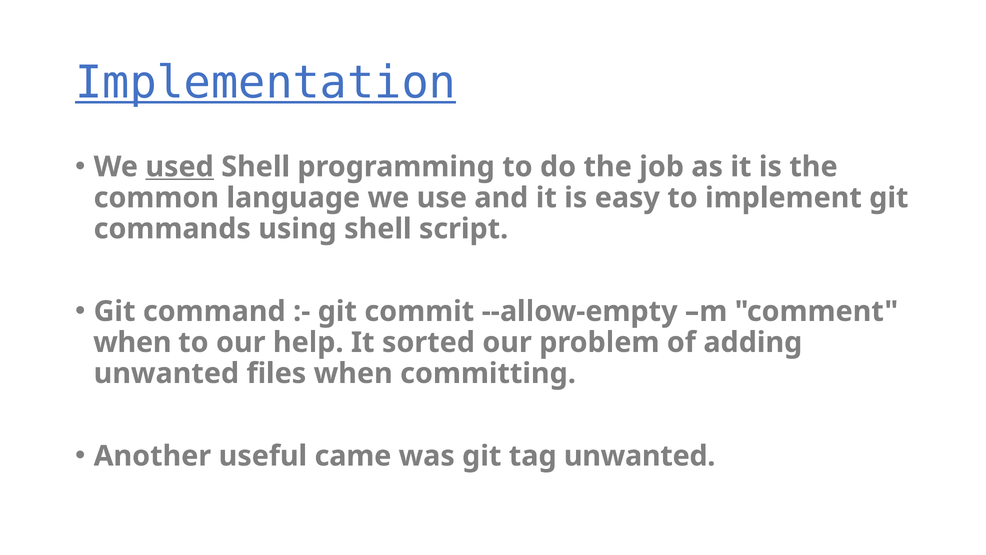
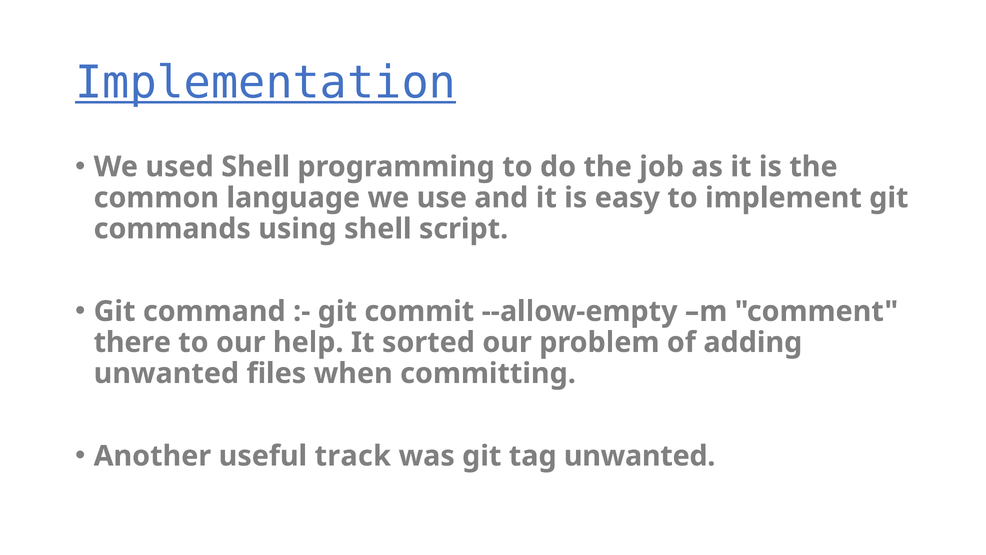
used underline: present -> none
when at (132, 342): when -> there
came: came -> track
